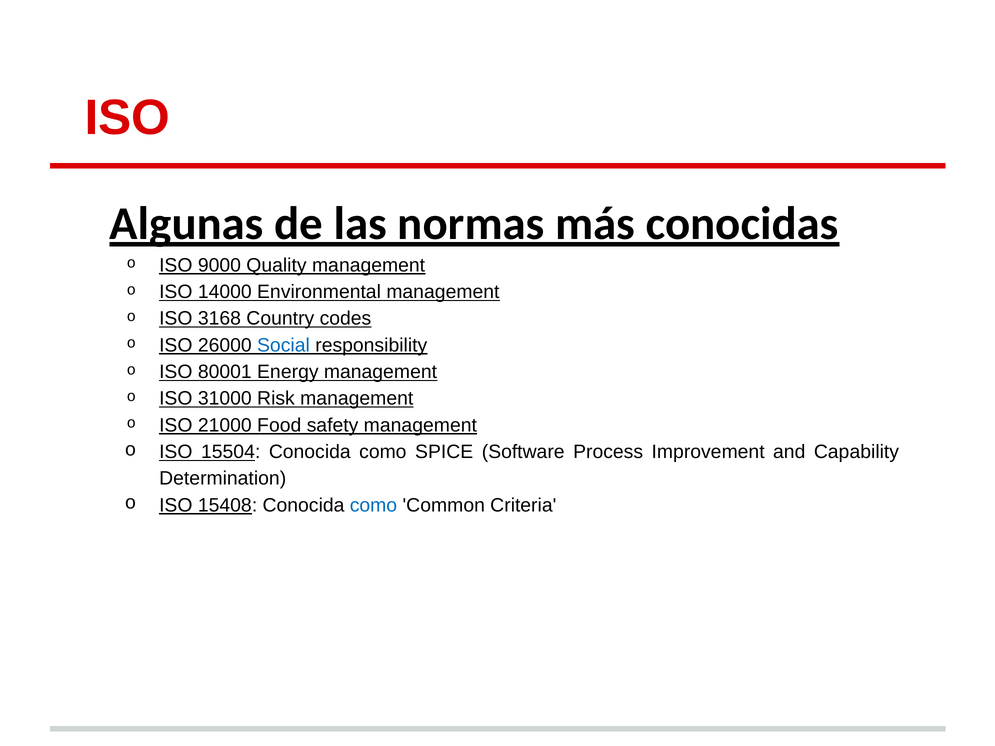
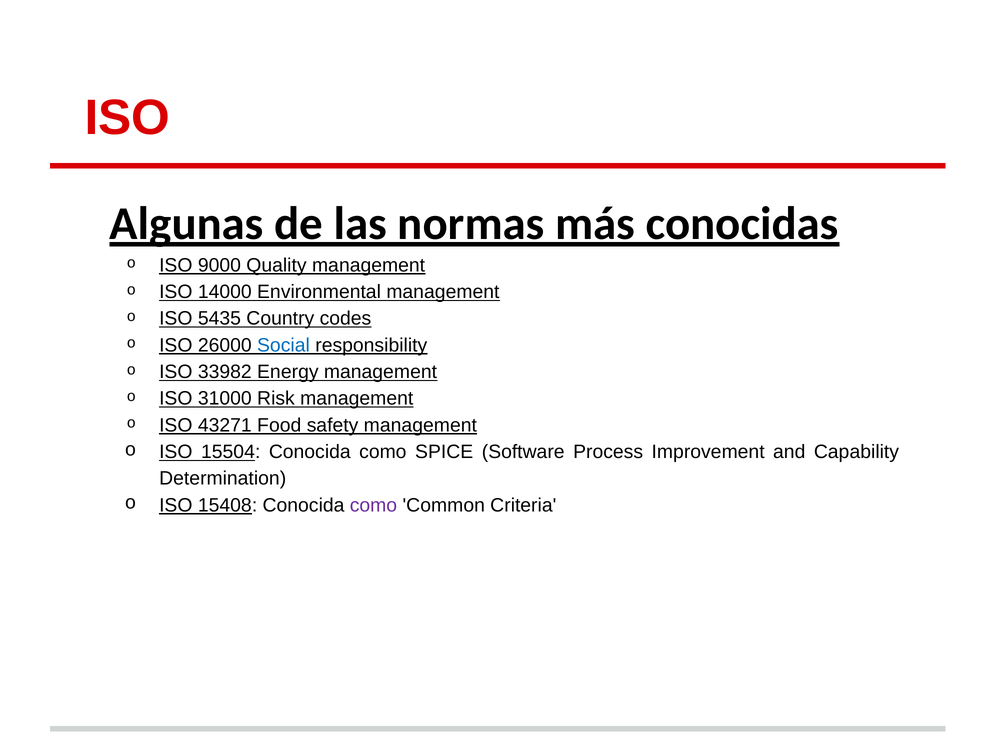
3168: 3168 -> 5435
80001: 80001 -> 33982
21000: 21000 -> 43271
como at (373, 505) colour: blue -> purple
